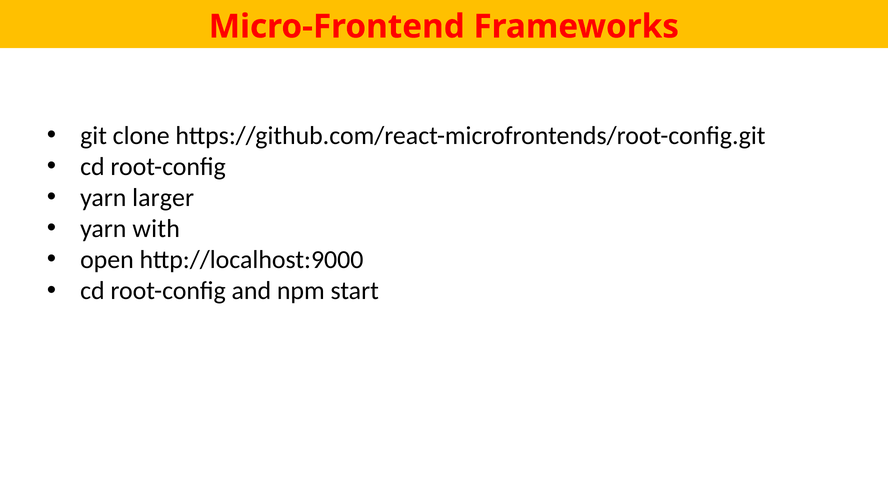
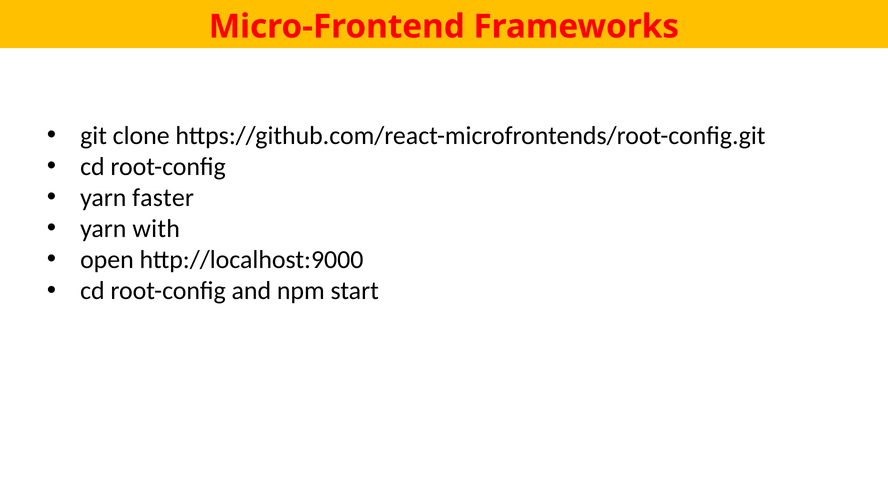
larger: larger -> faster
